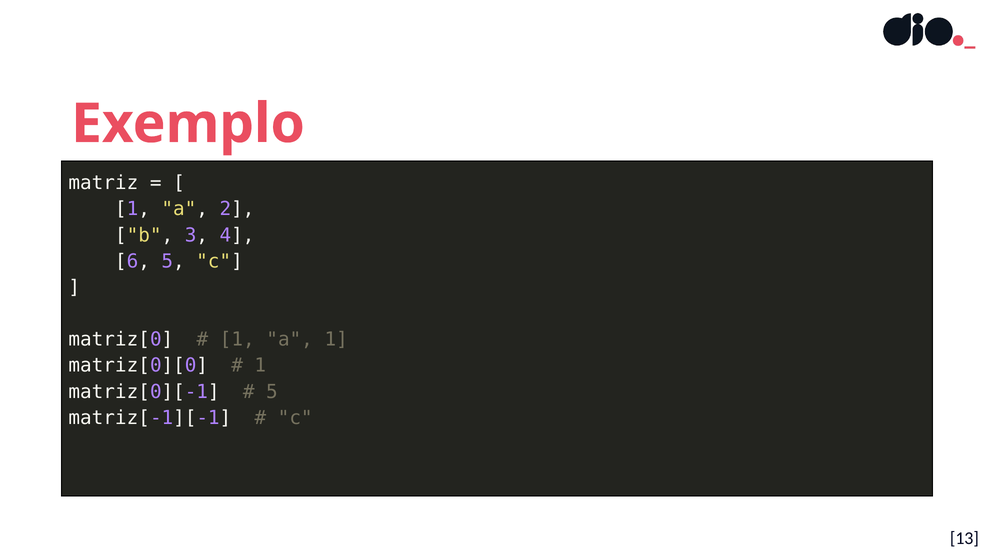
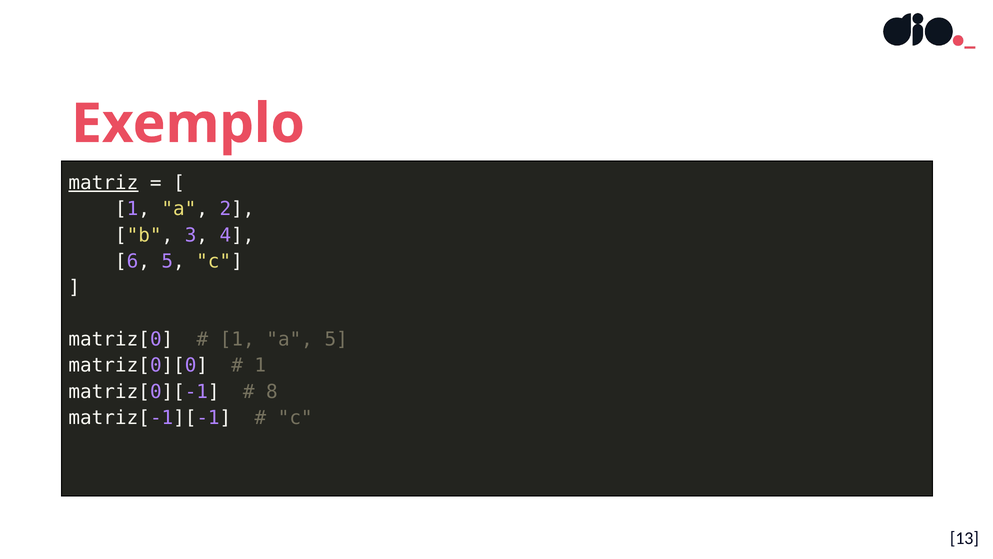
matriz underline: none -> present
a 1: 1 -> 5
5 at (272, 391): 5 -> 8
